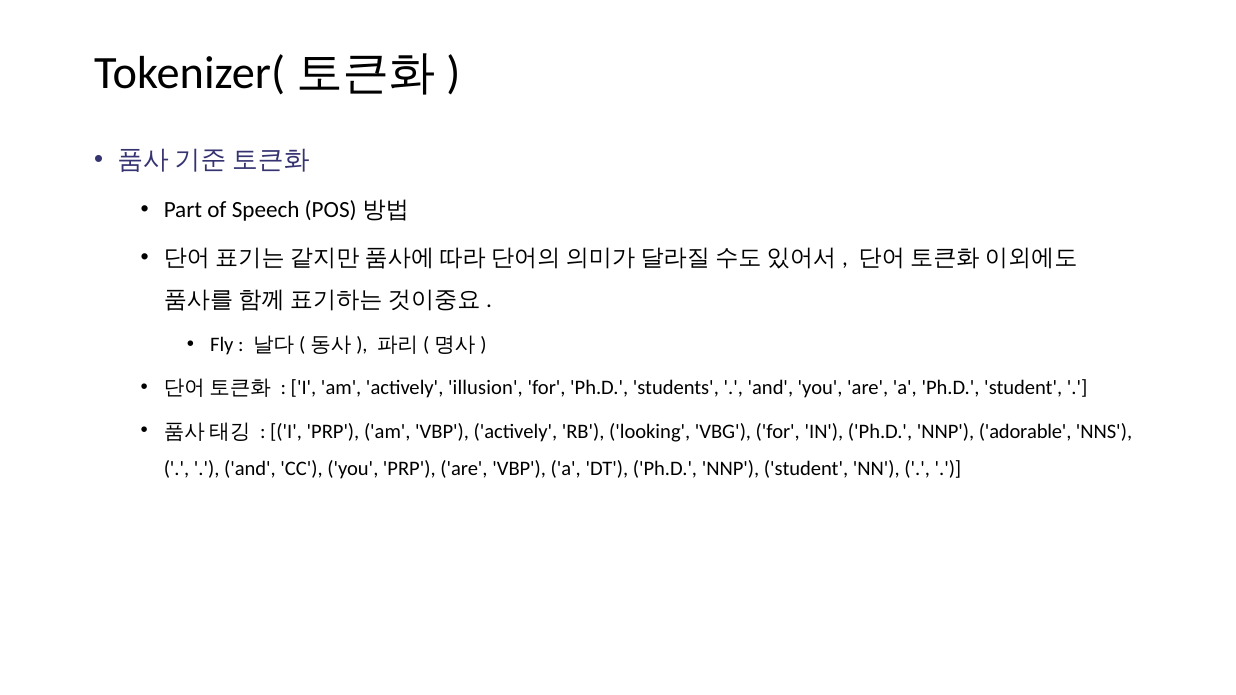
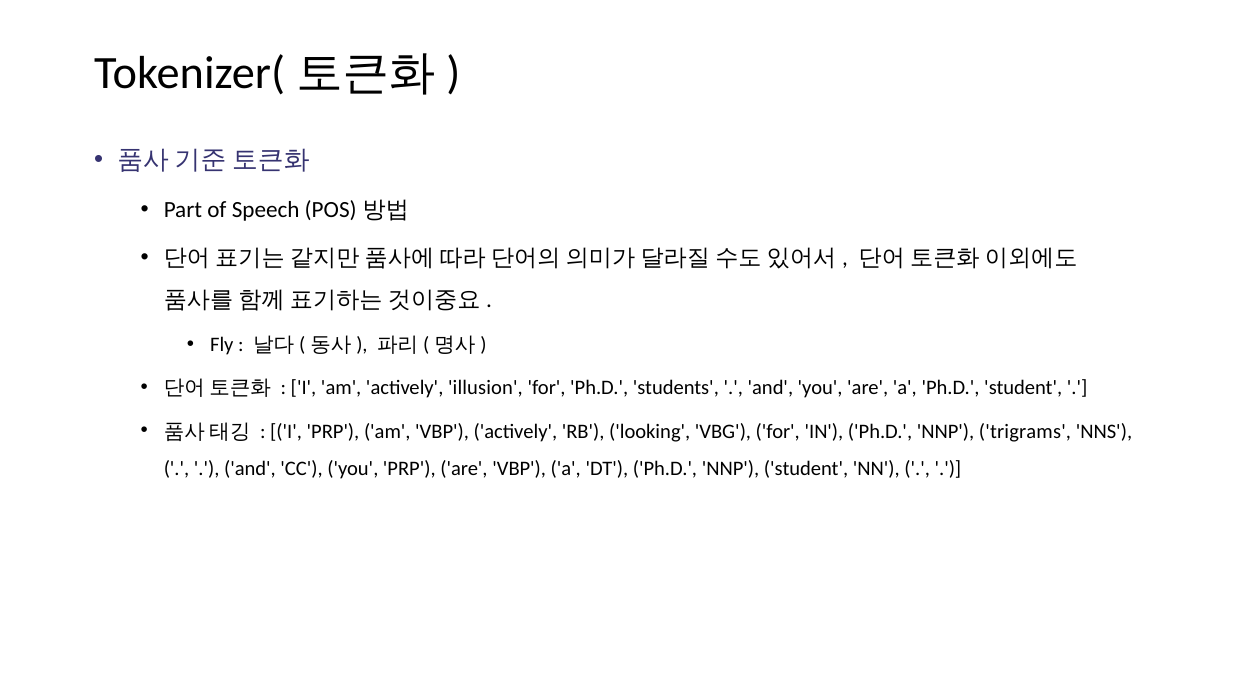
adorable: adorable -> trigrams
